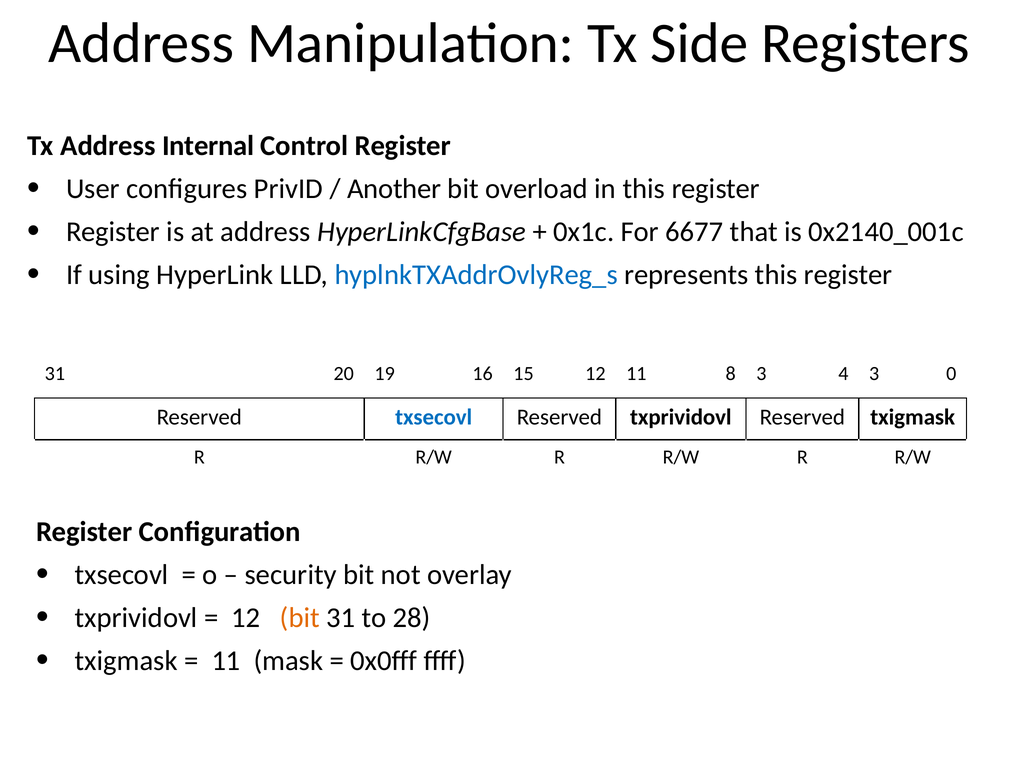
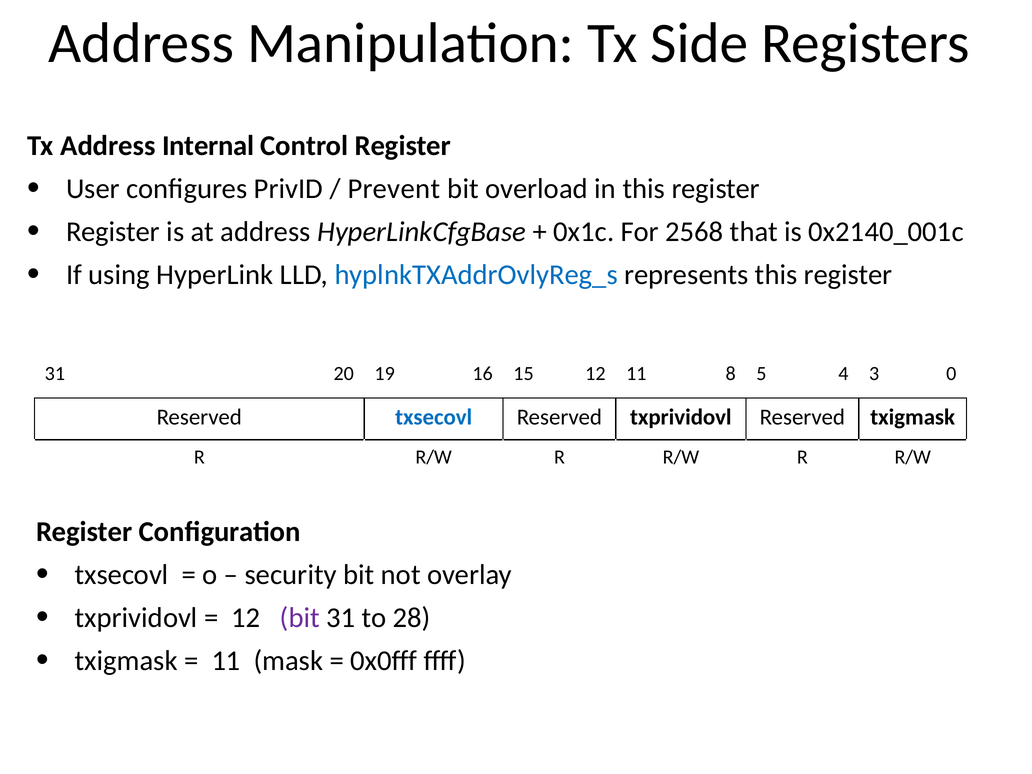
Another: Another -> Prevent
6677: 6677 -> 2568
8 3: 3 -> 5
bit at (300, 618) colour: orange -> purple
